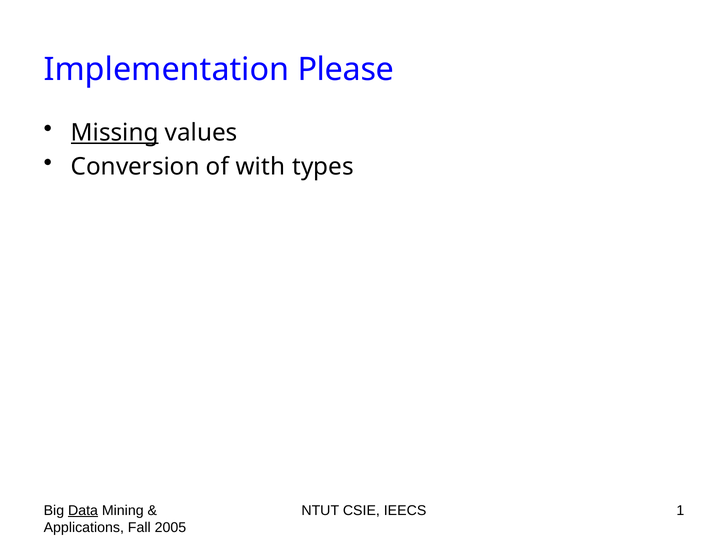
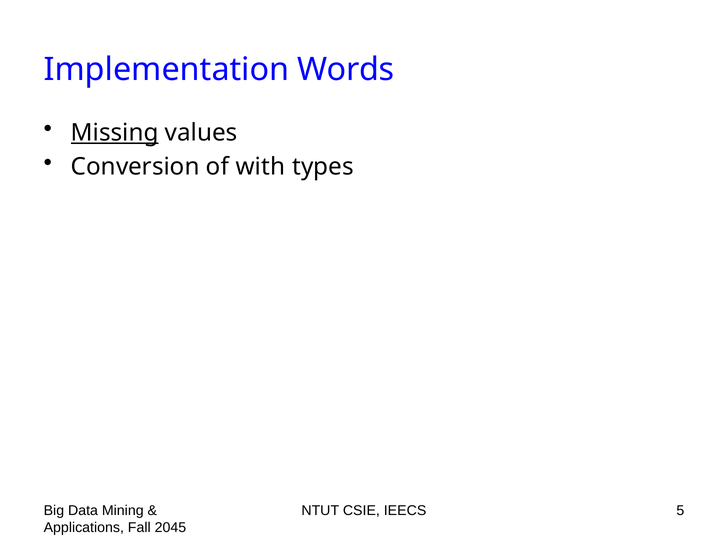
Please: Please -> Words
Data underline: present -> none
1: 1 -> 5
2005: 2005 -> 2045
